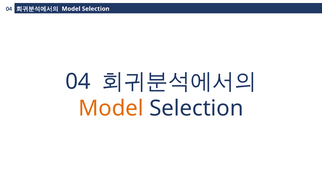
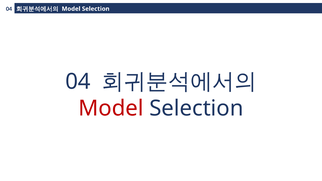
Model at (111, 108) colour: orange -> red
